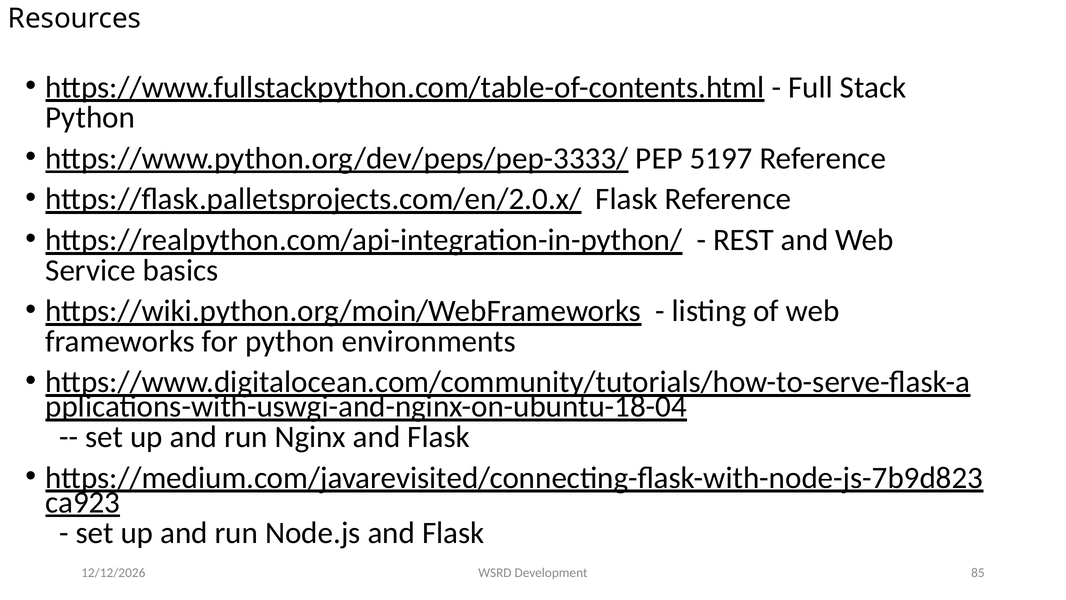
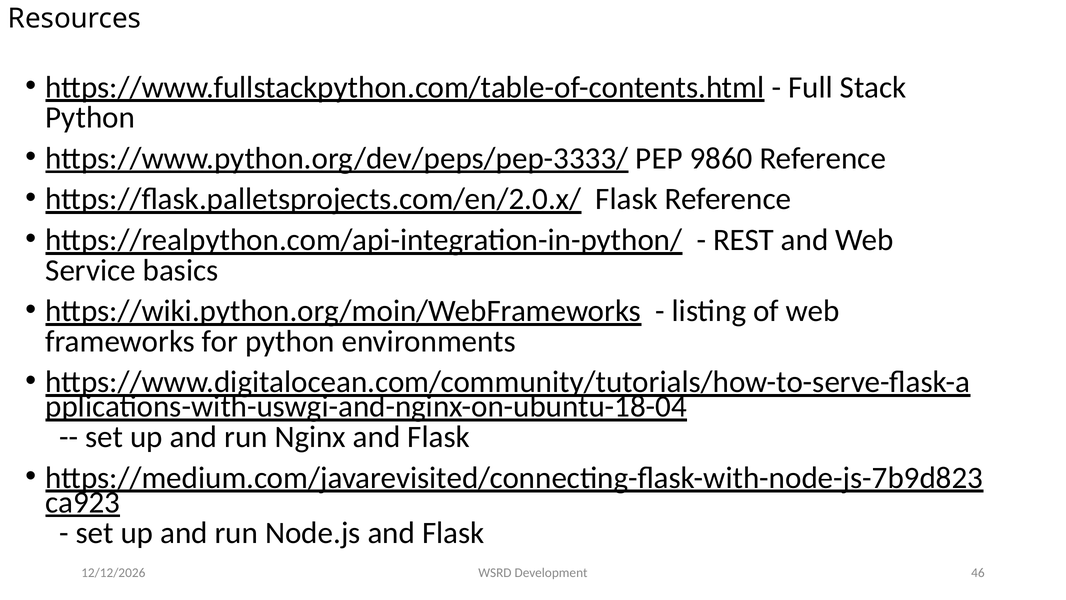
5197: 5197 -> 9860
85: 85 -> 46
